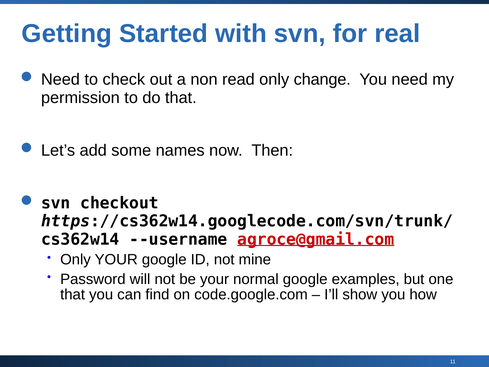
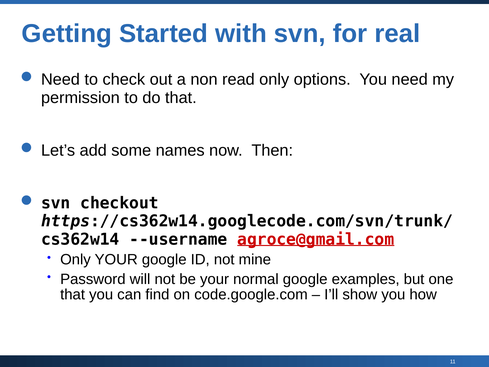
change: change -> options
